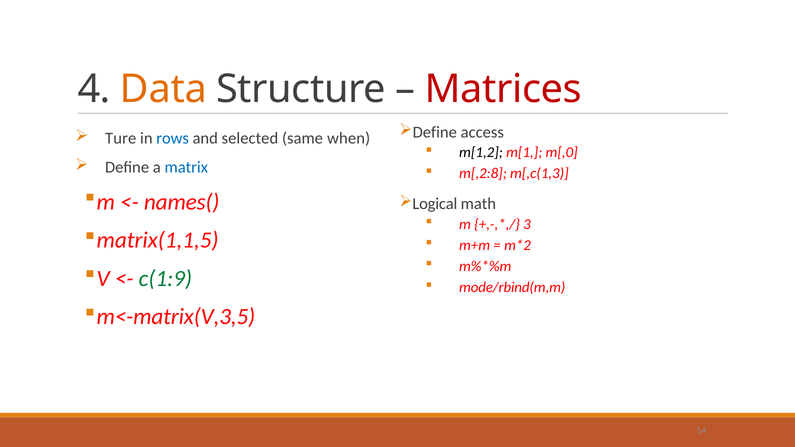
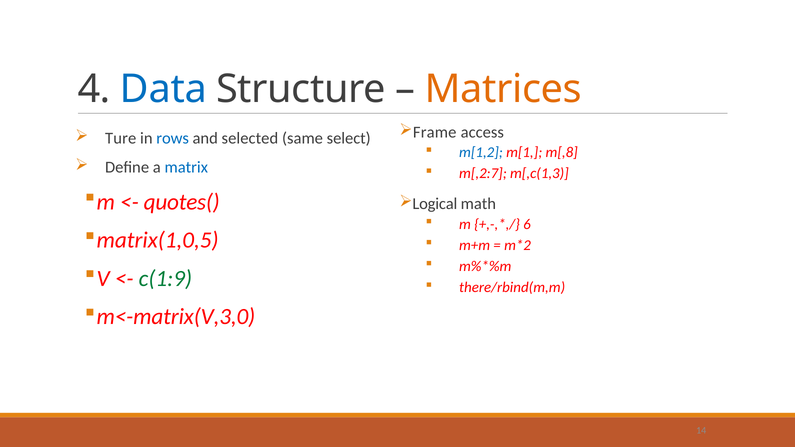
Data colour: orange -> blue
Matrices colour: red -> orange
Define at (435, 132): Define -> Frame
when: when -> select
m[1,2 colour: black -> blue
m[,0: m[,0 -> m[,8
m[,2:8: m[,2:8 -> m[,2:7
names(: names( -> quotes(
3: 3 -> 6
matrix(1,1,5: matrix(1,1,5 -> matrix(1,0,5
mode/rbind(m,m: mode/rbind(m,m -> there/rbind(m,m
m<-matrix(V,3,5: m<-matrix(V,3,5 -> m<-matrix(V,3,0
